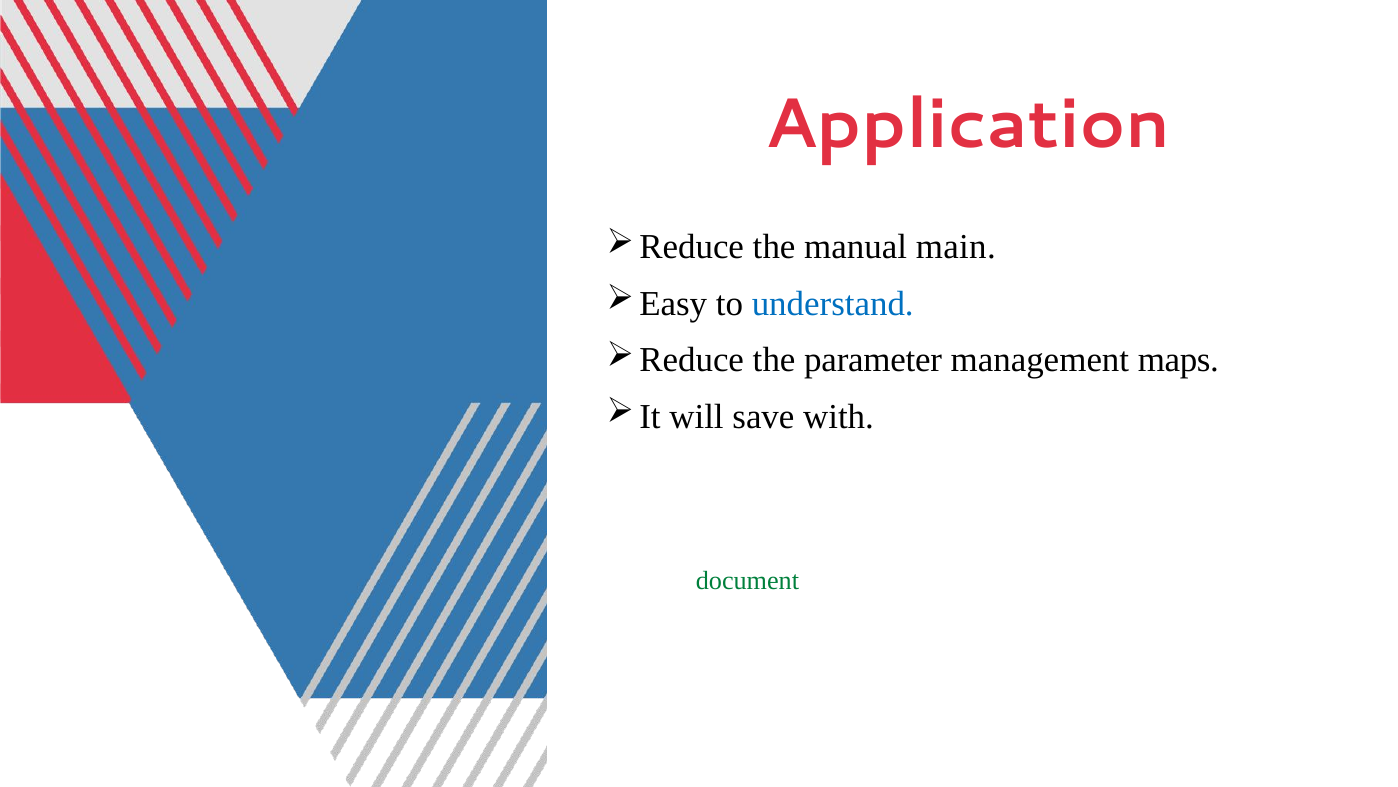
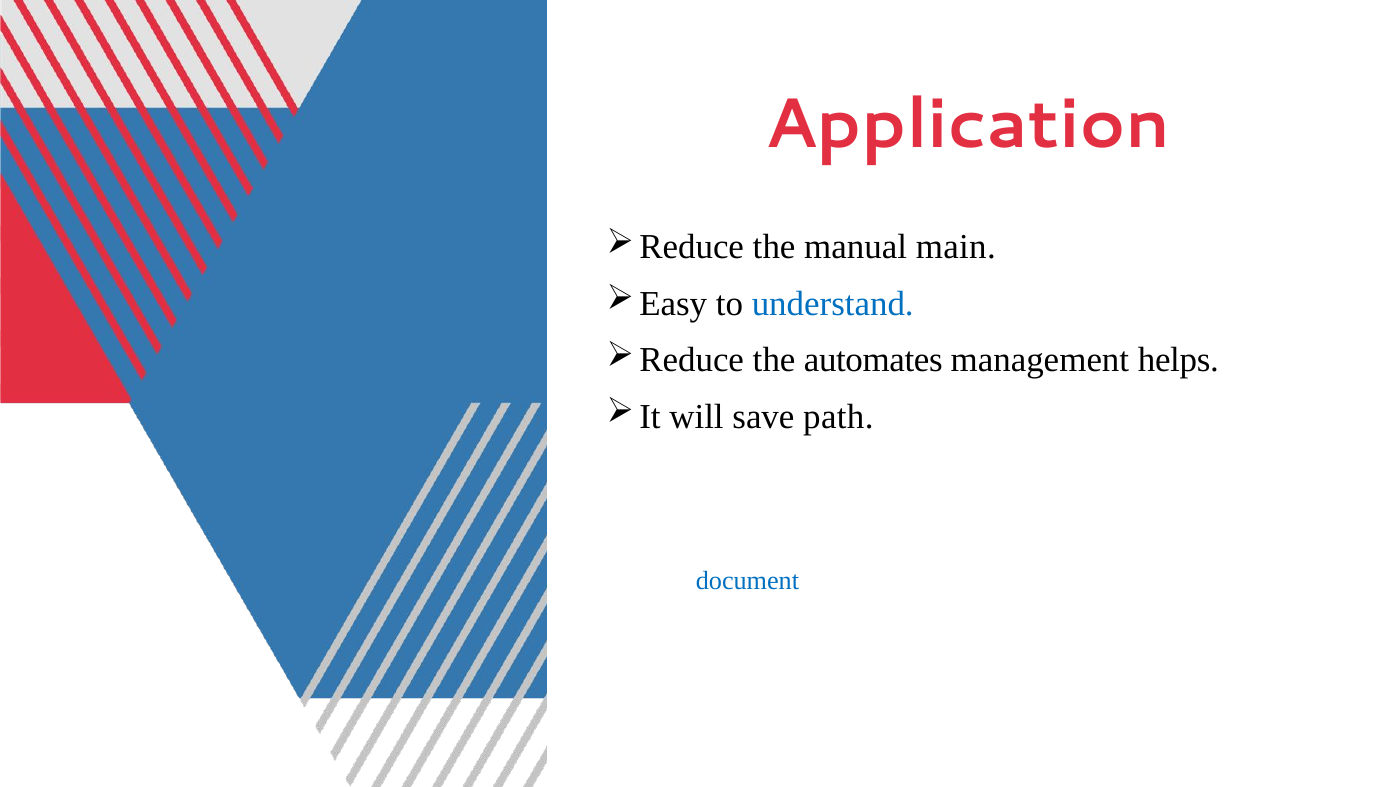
parameter: parameter -> automates
maps: maps -> helps
with: with -> path
document at (747, 580) colour: green -> blue
